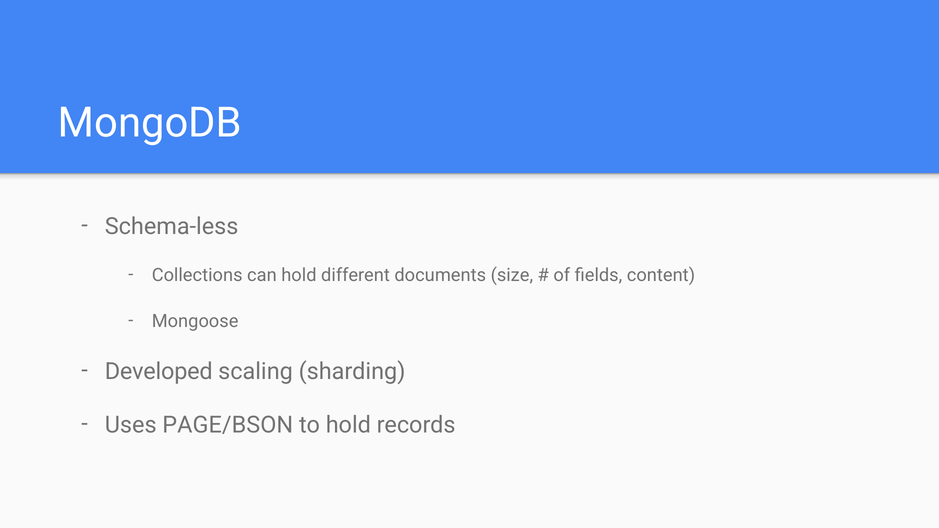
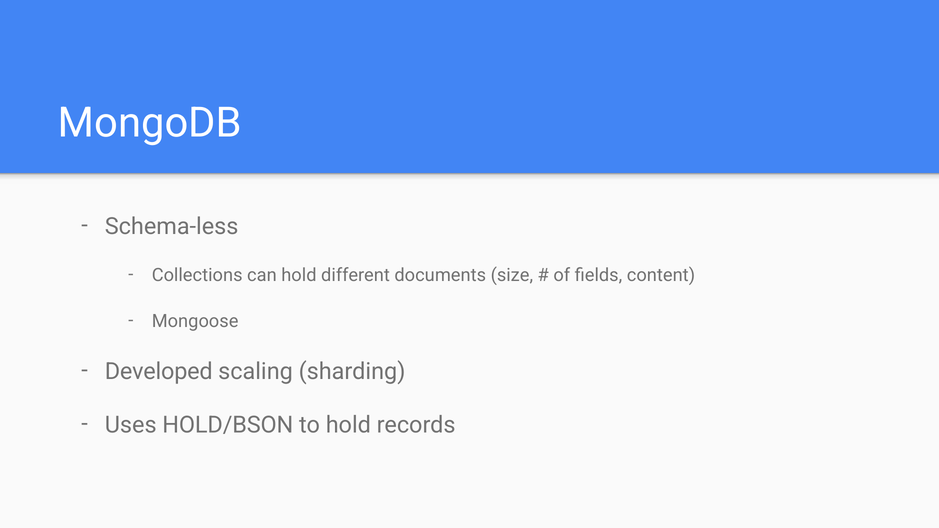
PAGE/BSON: PAGE/BSON -> HOLD/BSON
